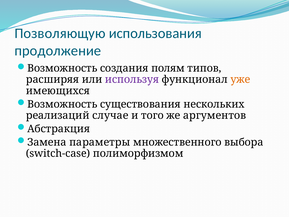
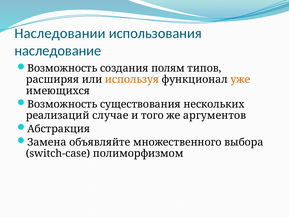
Позволяющую: Позволяющую -> Наследовании
продолжение: продолжение -> наследование
используя colour: purple -> orange
параметры: параметры -> объявляйте
